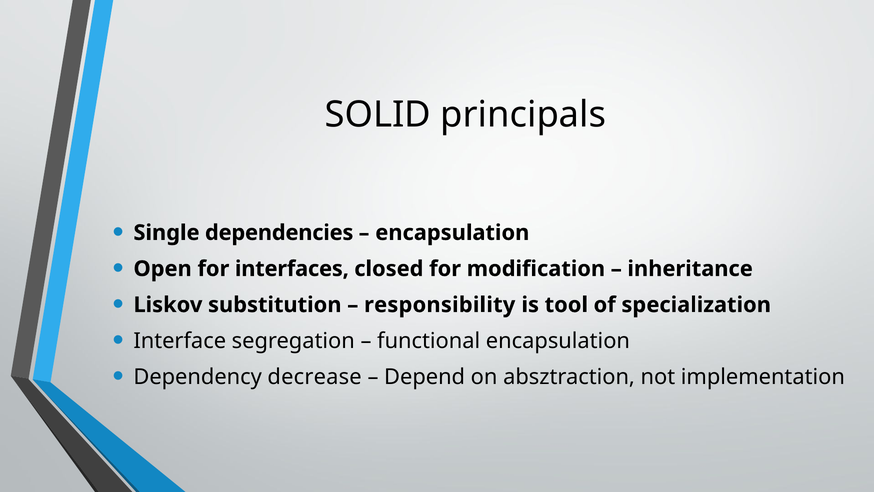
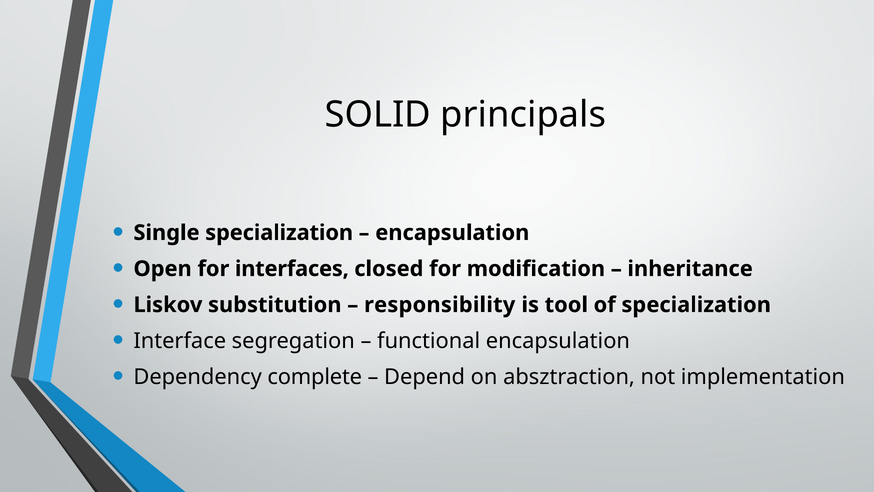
Single dependencies: dependencies -> specialization
decrease: decrease -> complete
